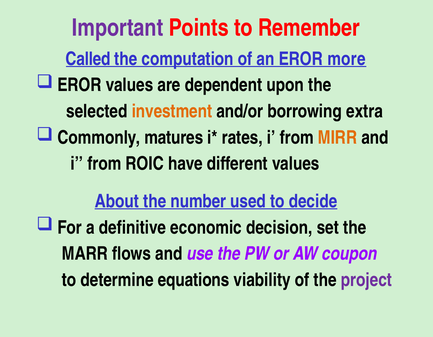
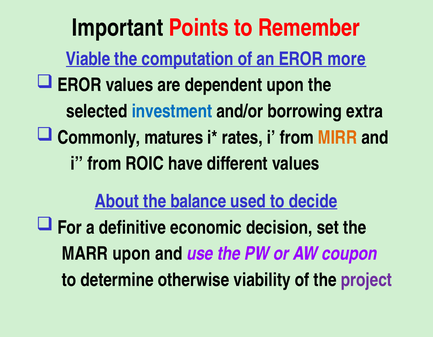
Important colour: purple -> black
Called: Called -> Viable
investment colour: orange -> blue
number: number -> balance
MARR flows: flows -> upon
equations: equations -> otherwise
